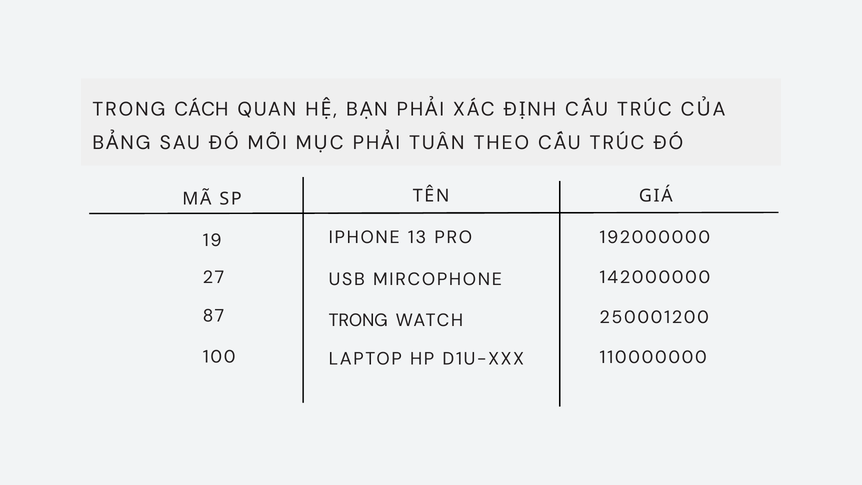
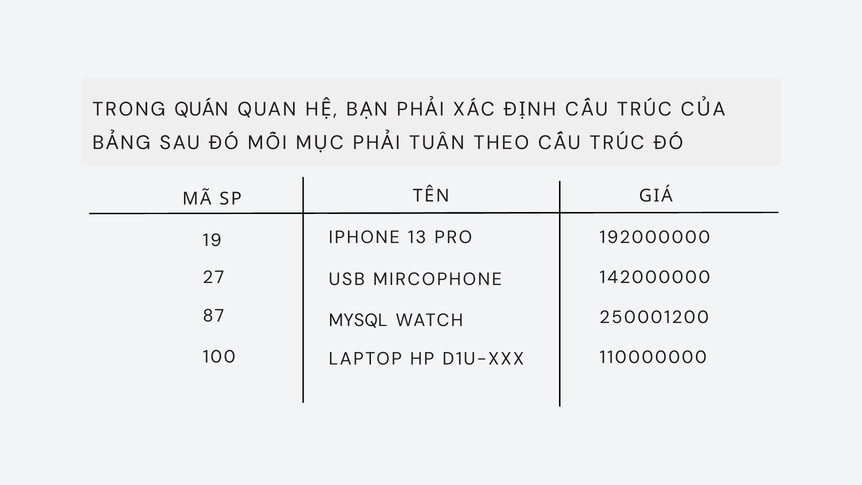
CÁCH: CÁCH -> QUÁN
TRONG at (358, 320): TRONG -> MYSQL
